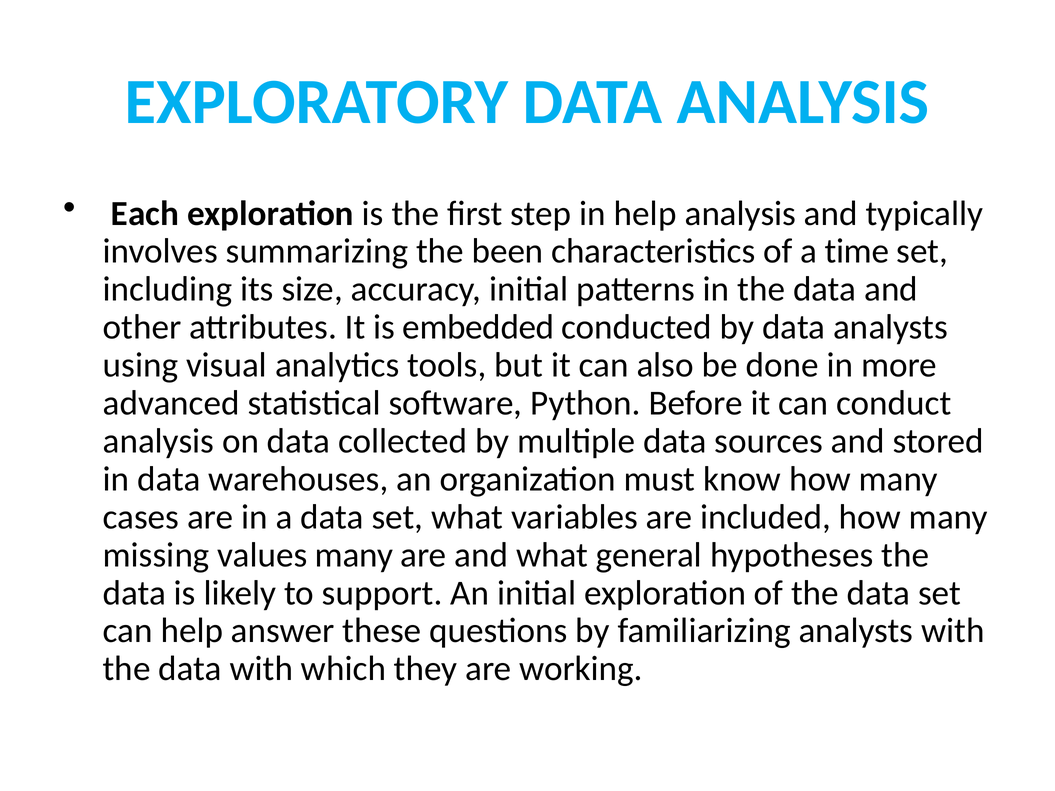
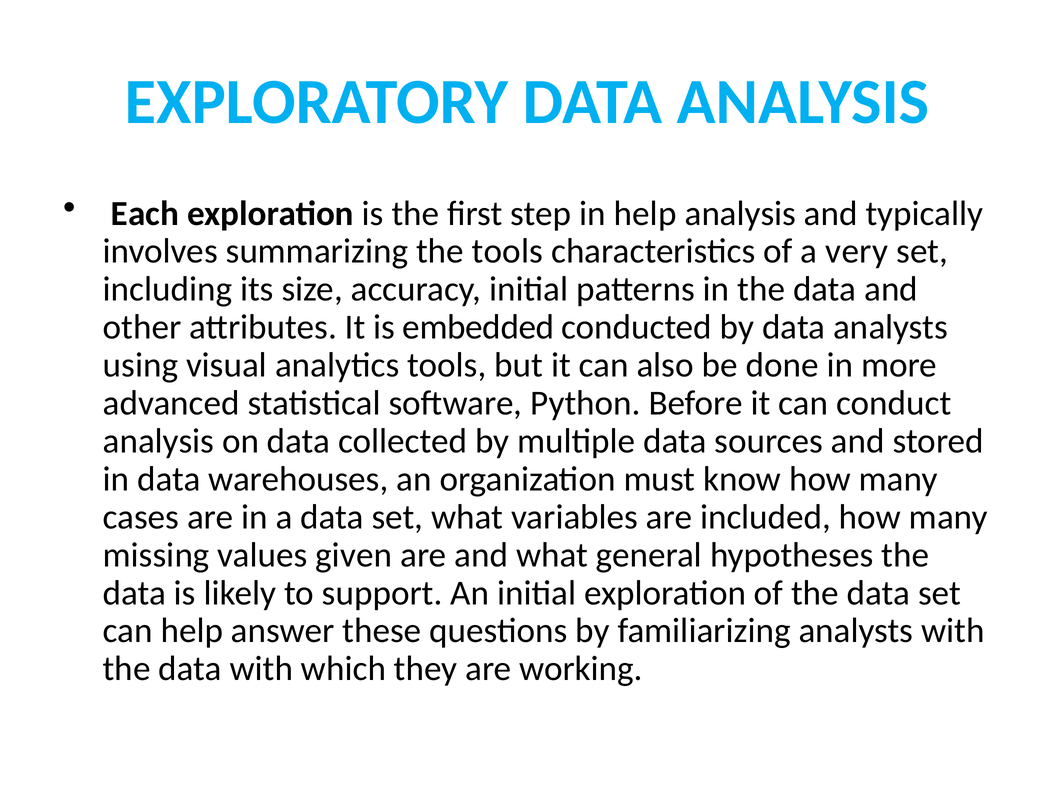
the been: been -> tools
time: time -> very
values many: many -> given
